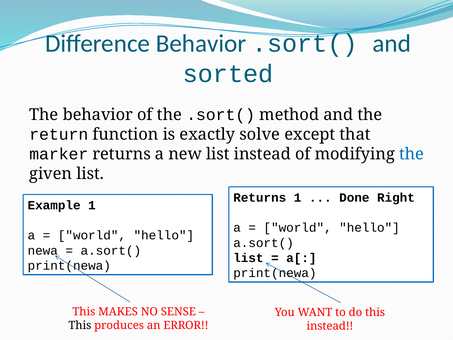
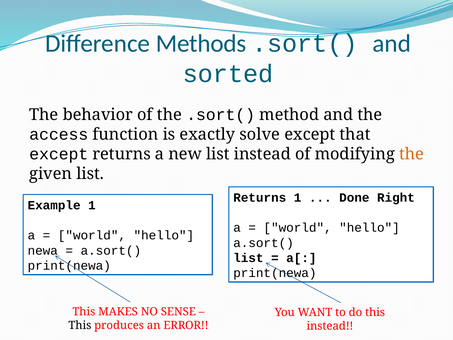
Difference Behavior: Behavior -> Methods
return: return -> access
marker at (59, 154): marker -> except
the at (412, 154) colour: blue -> orange
